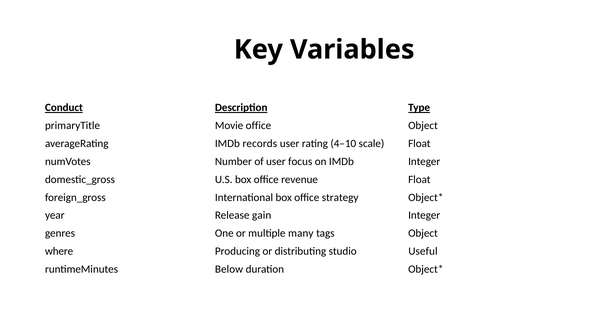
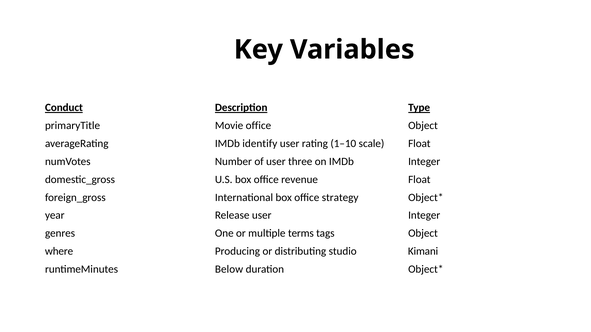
records: records -> identify
4–10: 4–10 -> 1–10
focus: focus -> three
Release gain: gain -> user
many: many -> terms
Useful: Useful -> Kimani
